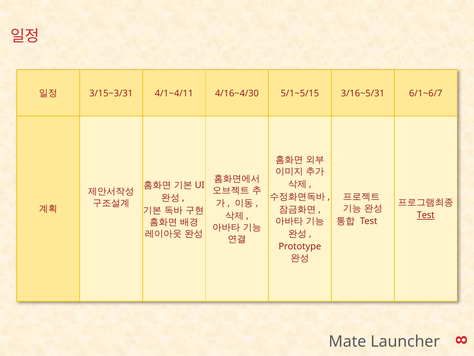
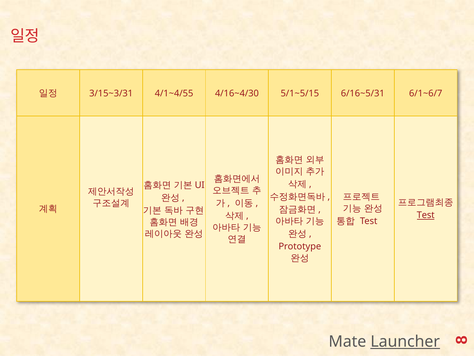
4/1~4/11: 4/1~4/11 -> 4/1~4/55
3/16~5/31: 3/16~5/31 -> 6/16~5/31
Launcher underline: none -> present
